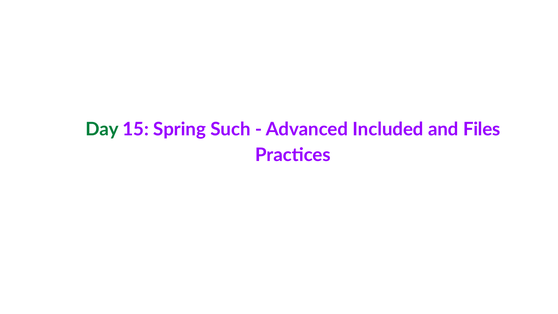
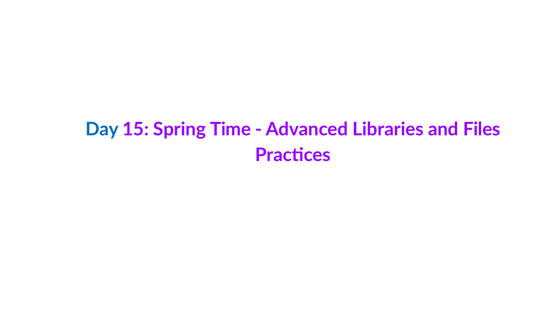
Day colour: green -> blue
Such: Such -> Time
Included: Included -> Libraries
